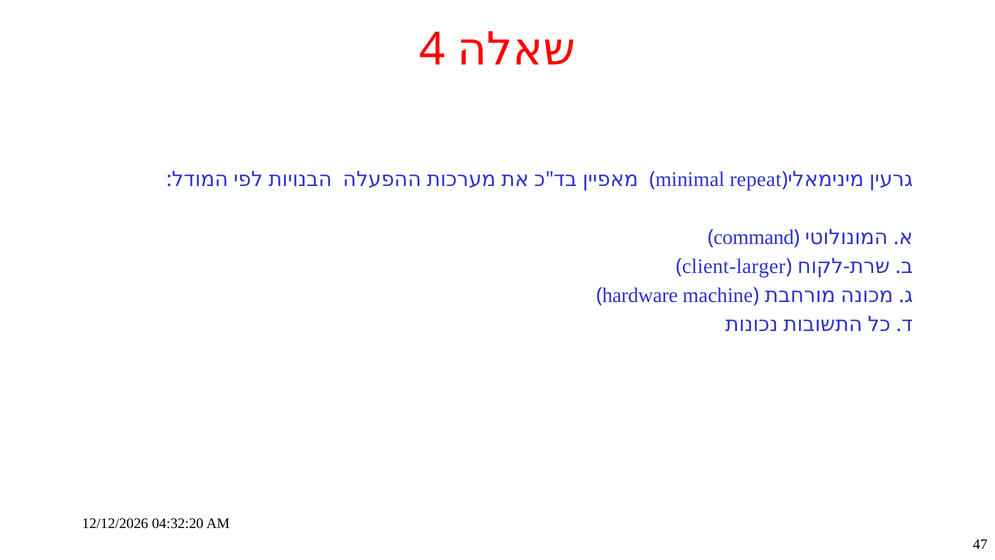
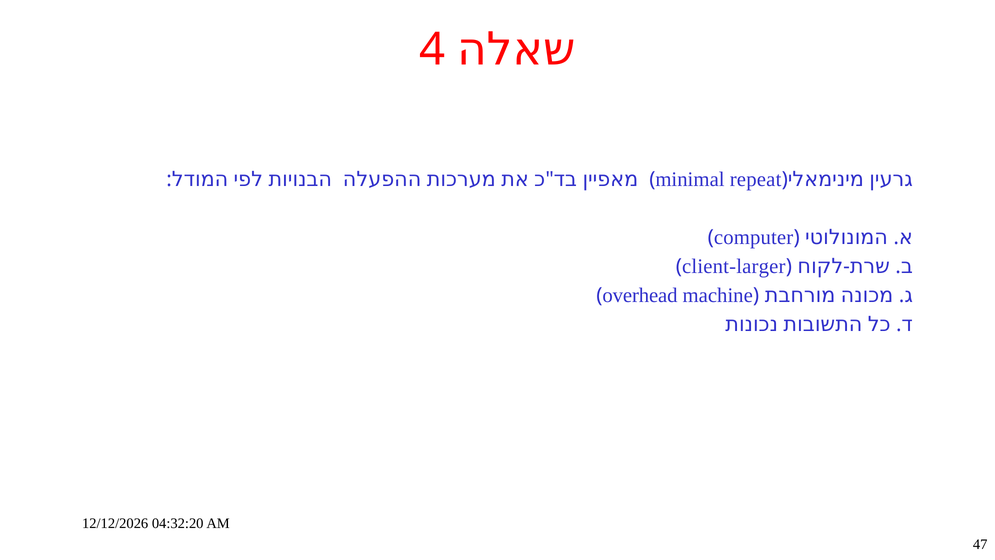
command: command -> computer
hardware: hardware -> overhead
